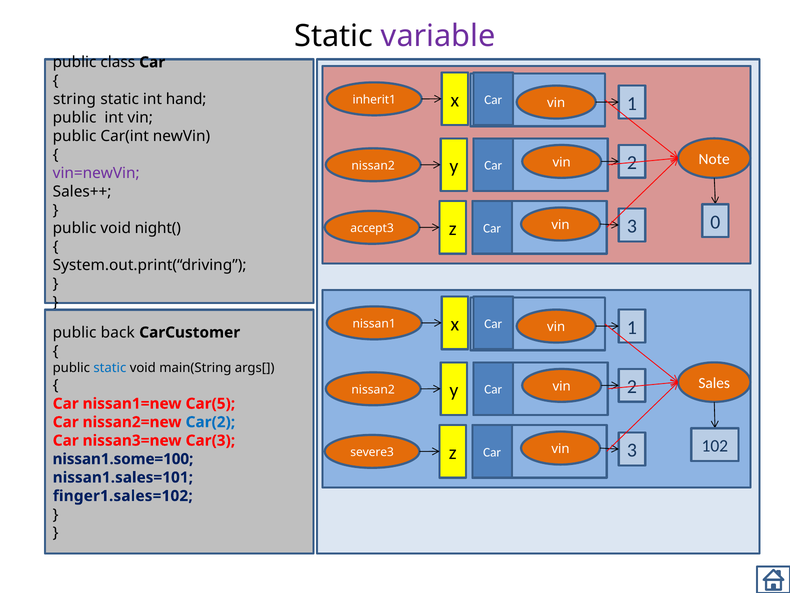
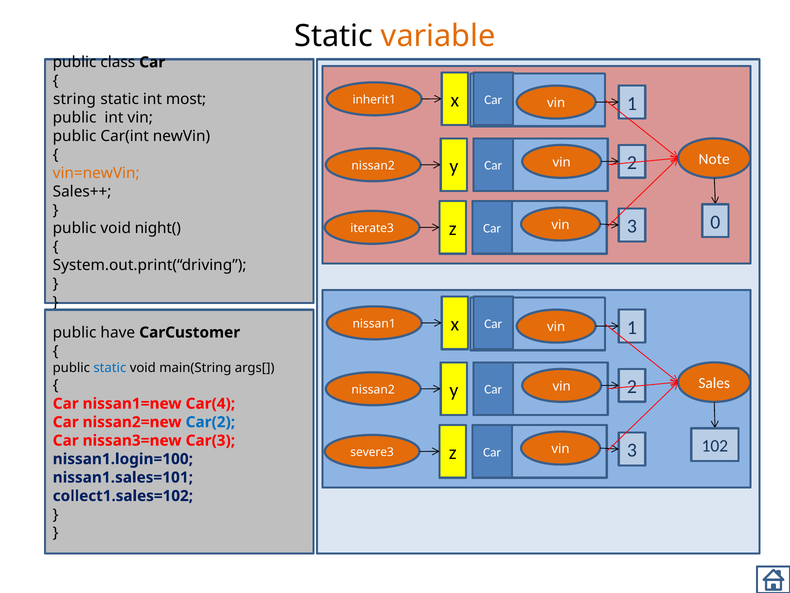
variable colour: purple -> orange
hand: hand -> most
vin=newVin colour: purple -> orange
accept3: accept3 -> iterate3
back: back -> have
Car(5: Car(5 -> Car(4
nissan1.some=100: nissan1.some=100 -> nissan1.login=100
finger1.sales=102: finger1.sales=102 -> collect1.sales=102
